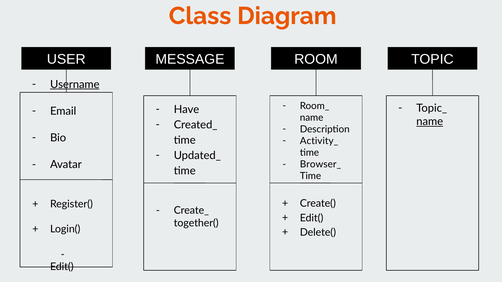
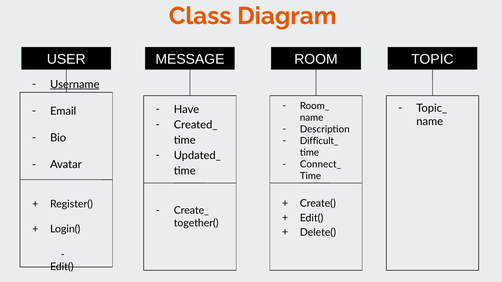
name at (430, 122) underline: present -> none
Activity_: Activity_ -> Difficult_
Browser_: Browser_ -> Connect_
